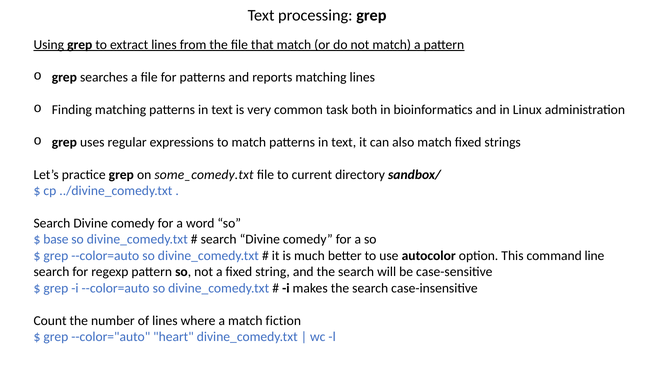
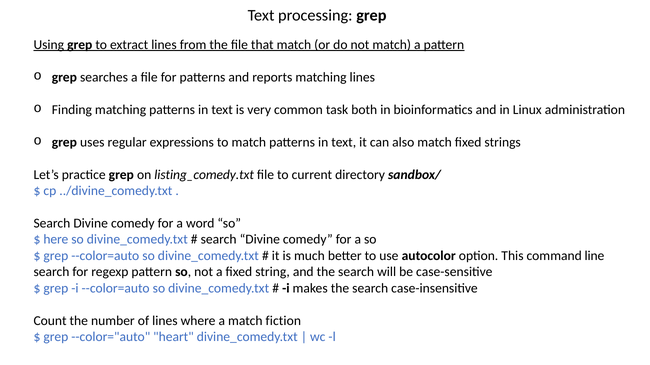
some_comedy.txt: some_comedy.txt -> listing_comedy.txt
base: base -> here
